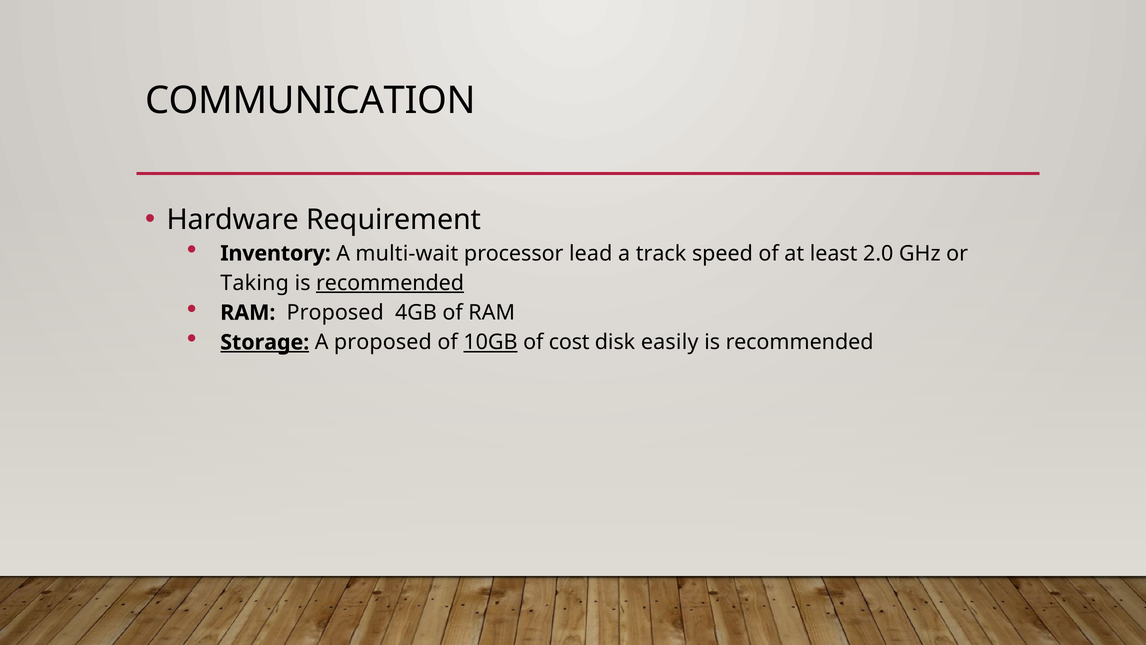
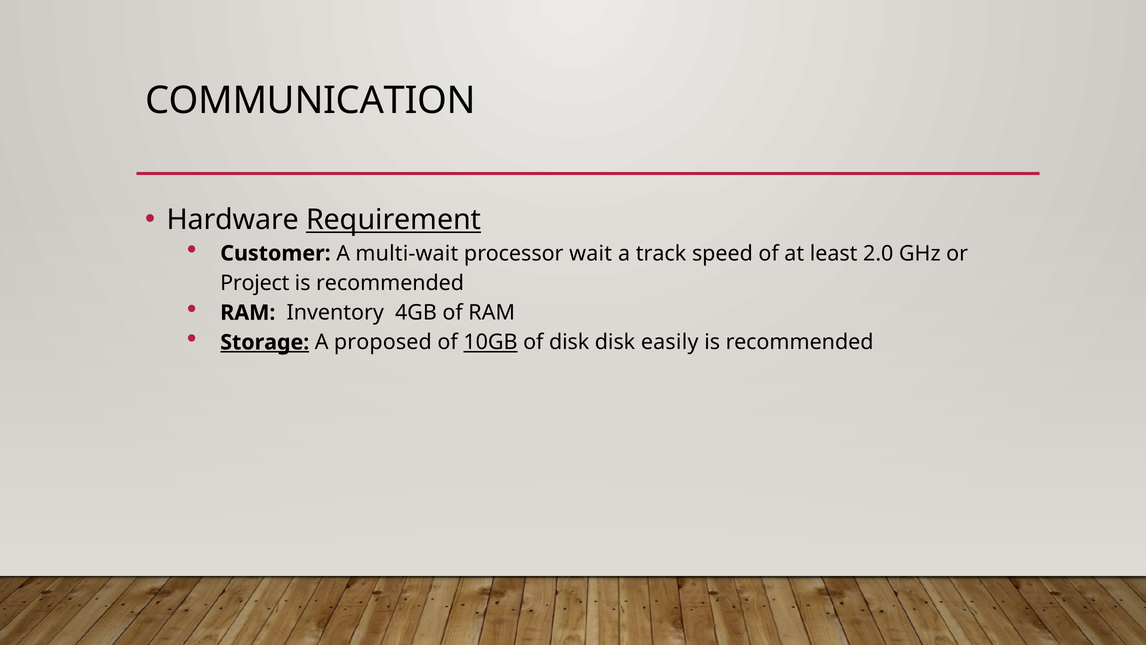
Requirement underline: none -> present
Inventory: Inventory -> Customer
lead: lead -> wait
Taking: Taking -> Project
recommended at (390, 283) underline: present -> none
RAM Proposed: Proposed -> Inventory
of cost: cost -> disk
